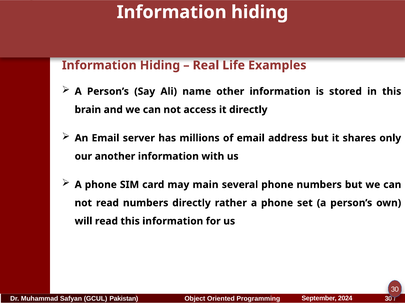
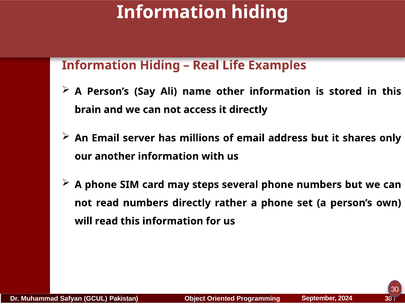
main: main -> steps
